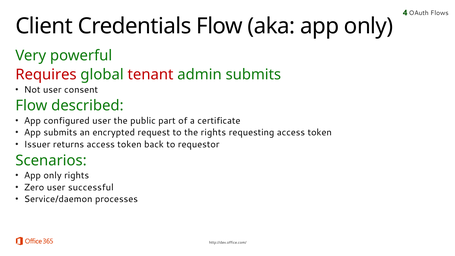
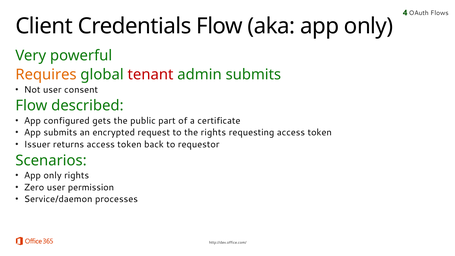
Requires colour: red -> orange
configured user: user -> gets
successful: successful -> permission
